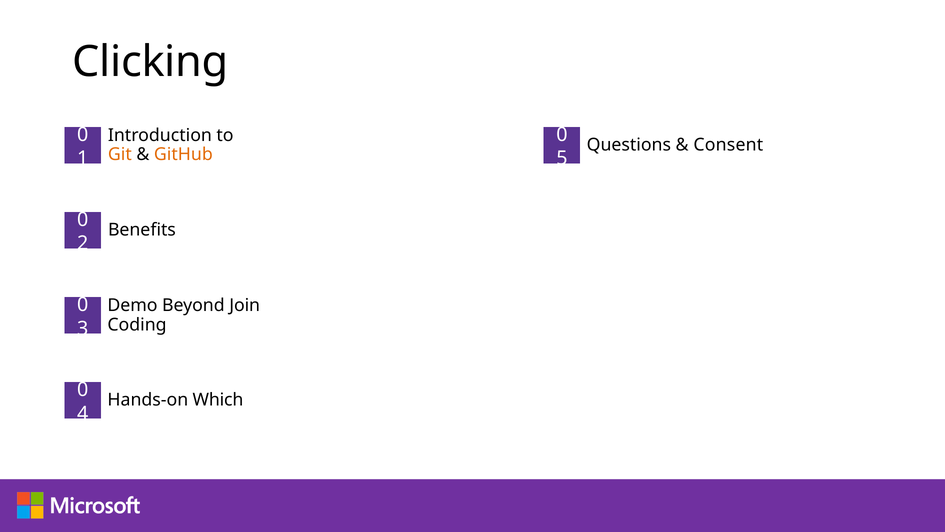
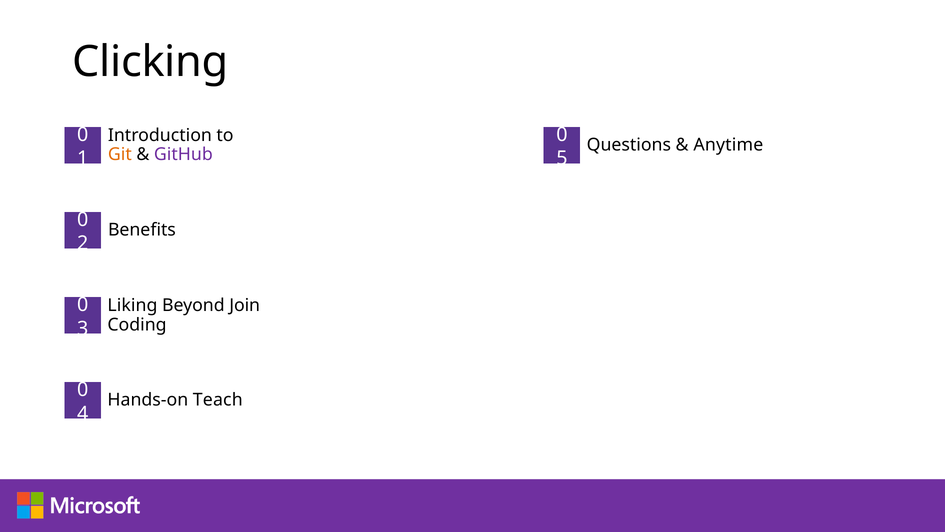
Consent: Consent -> Anytime
GitHub colour: orange -> purple
Demo: Demo -> Liking
Which: Which -> Teach
